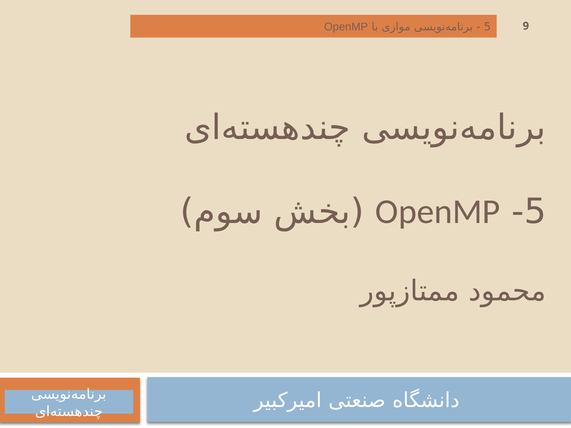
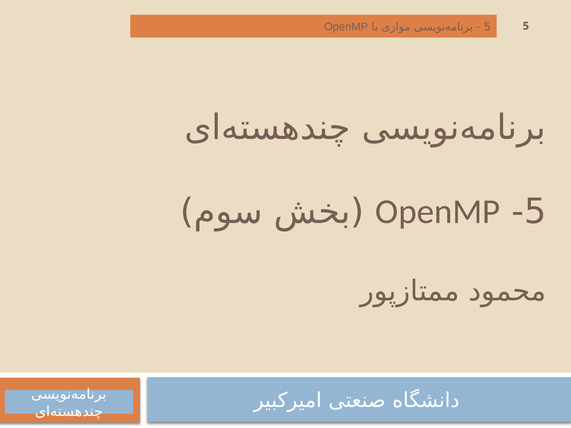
OpenMP 9: 9 -> 5
